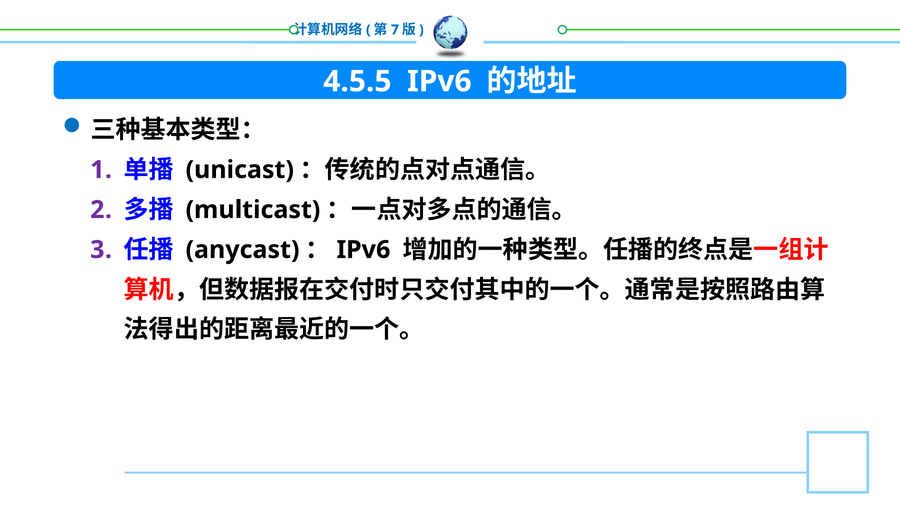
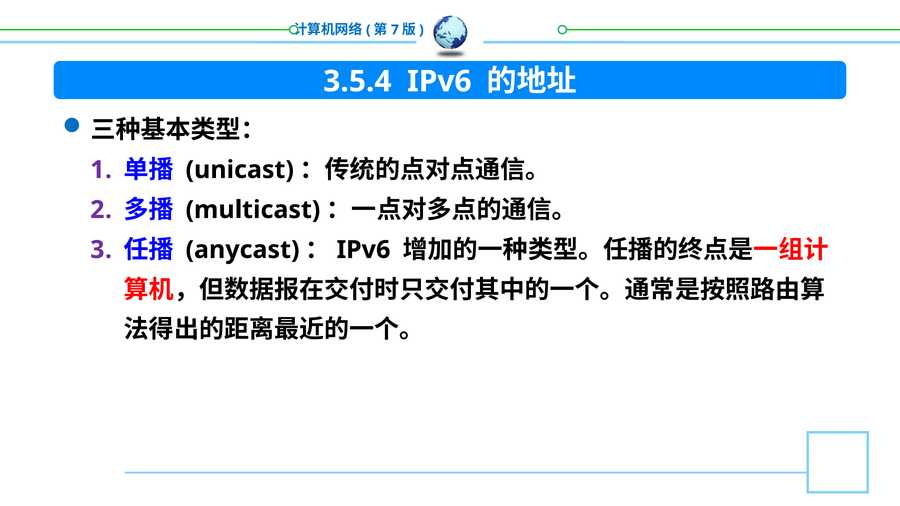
4.5.5: 4.5.5 -> 3.5.4
